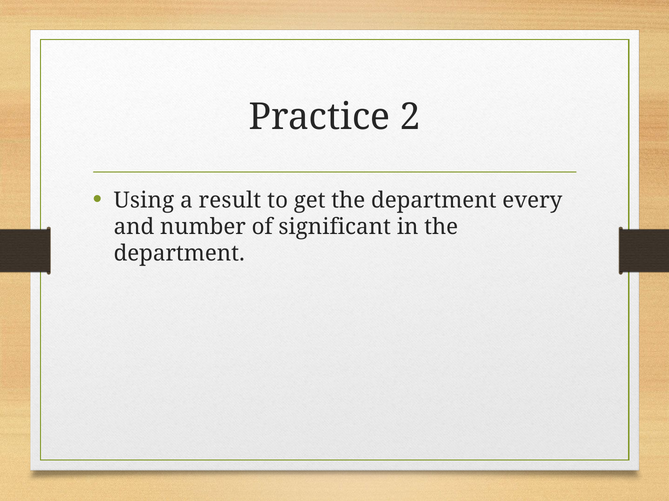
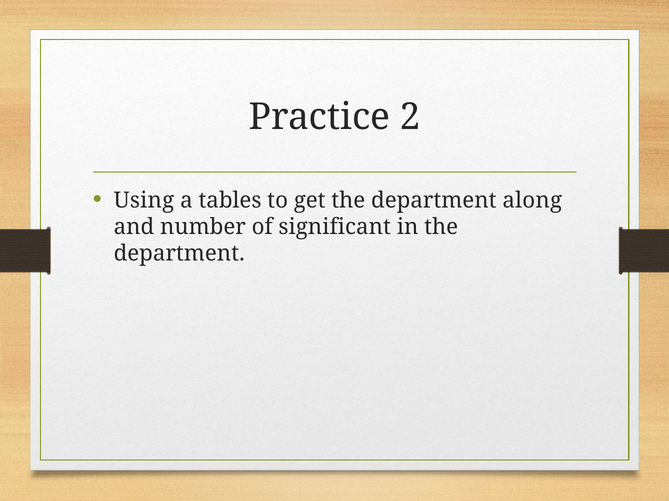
result: result -> tables
every: every -> along
